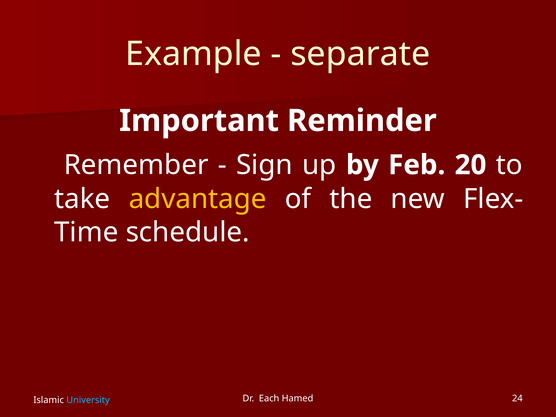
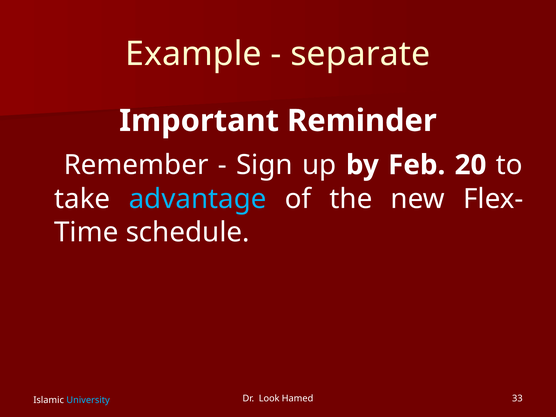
advantage colour: yellow -> light blue
Each: Each -> Look
24: 24 -> 33
